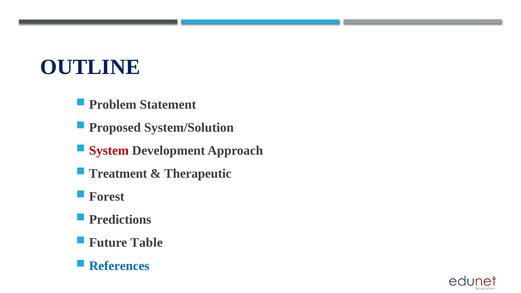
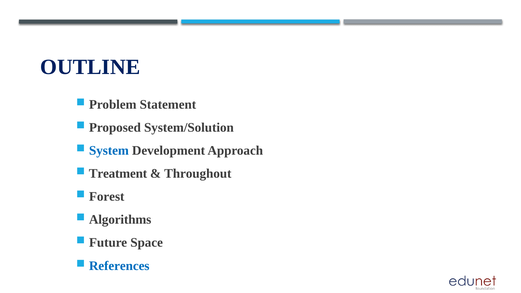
System colour: red -> blue
Therapeutic: Therapeutic -> Throughout
Predictions: Predictions -> Algorithms
Table: Table -> Space
